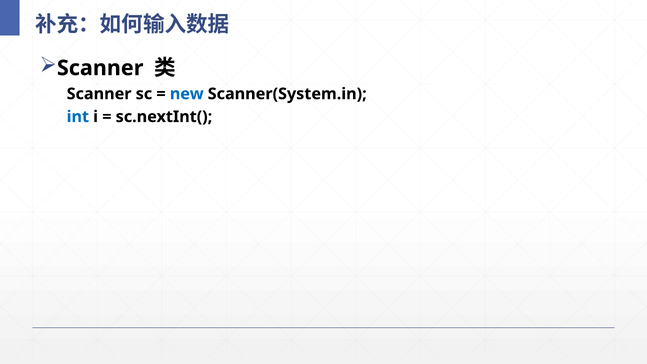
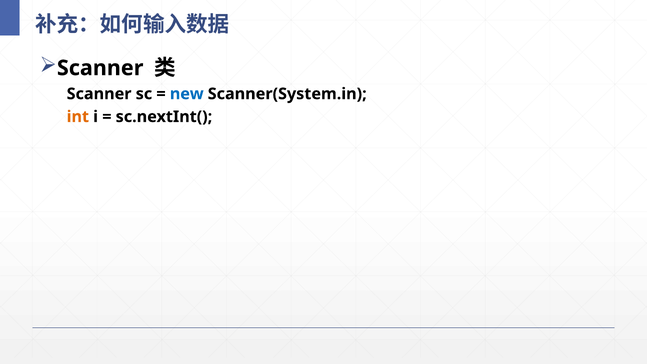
int colour: blue -> orange
